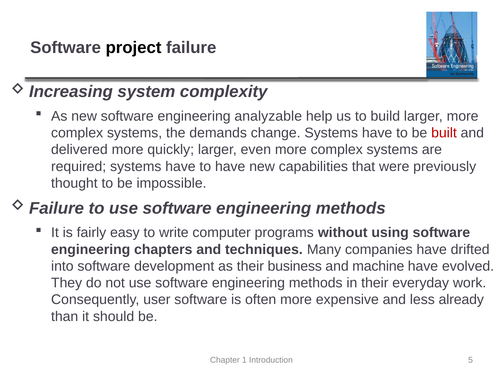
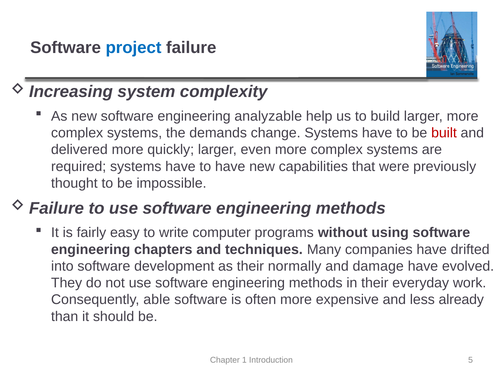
project colour: black -> blue
business: business -> normally
machine: machine -> damage
user: user -> able
